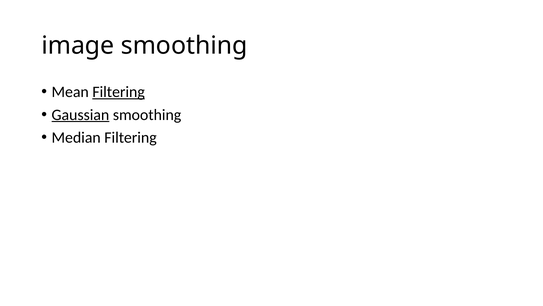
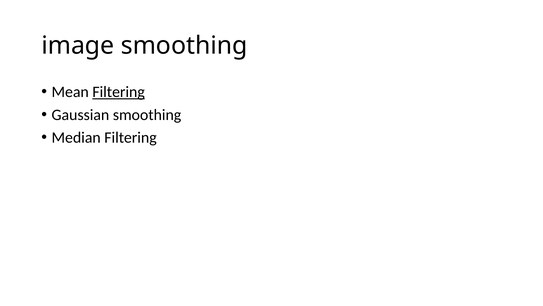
Gaussian underline: present -> none
